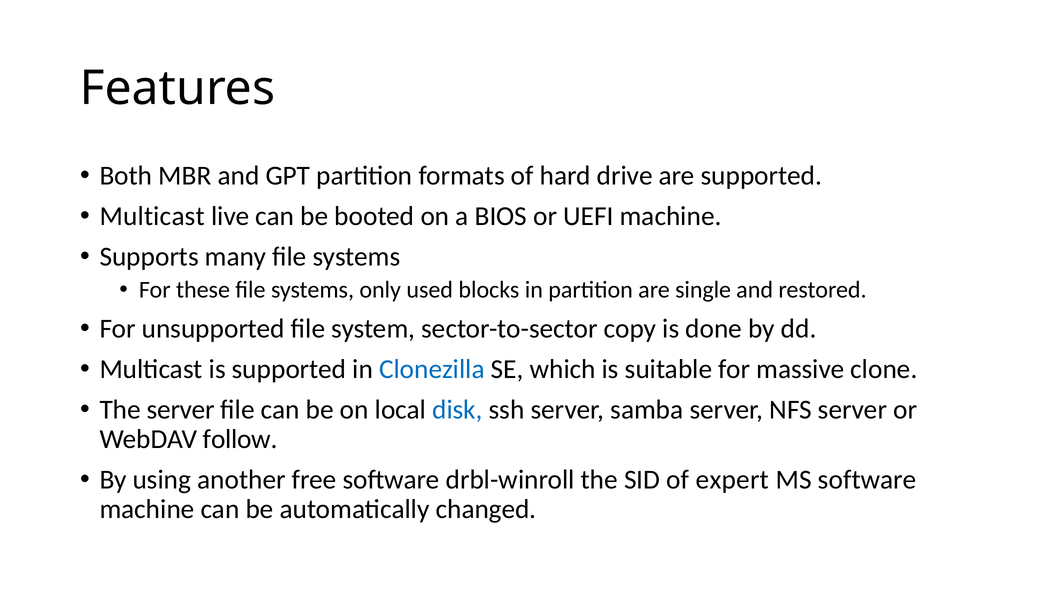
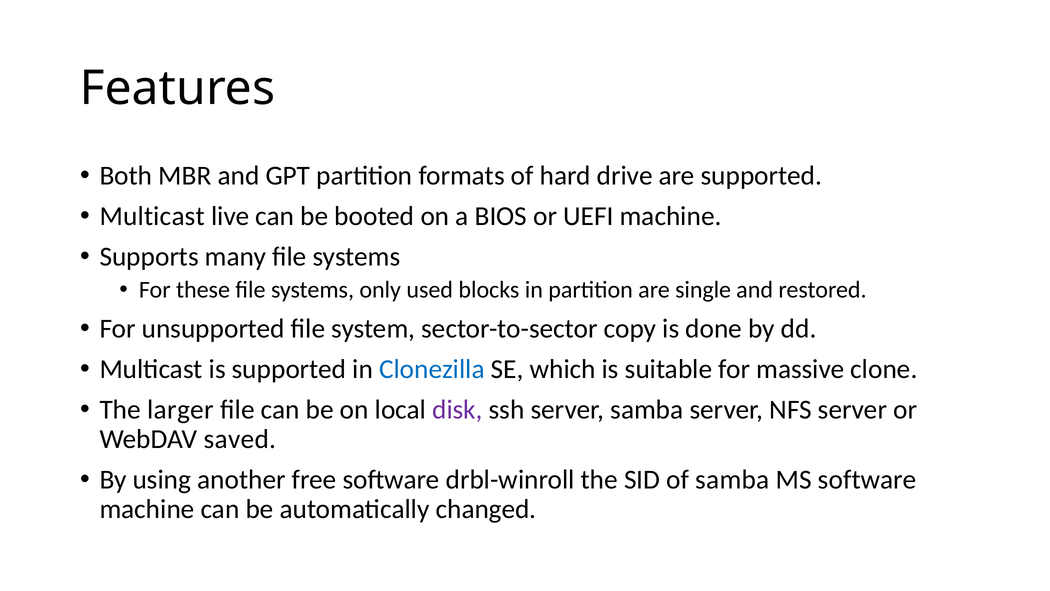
The server: server -> larger
disk colour: blue -> purple
follow: follow -> saved
of expert: expert -> samba
